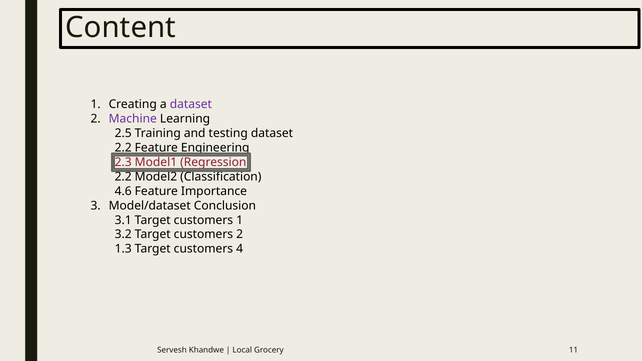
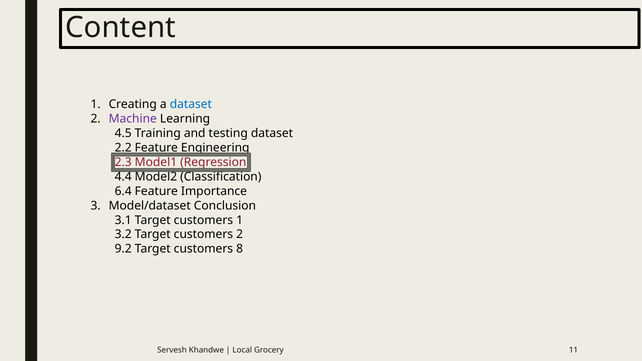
dataset at (191, 105) colour: purple -> blue
2.5: 2.5 -> 4.5
2.2 at (123, 177): 2.2 -> 4.4
4.6: 4.6 -> 6.4
1.3: 1.3 -> 9.2
4: 4 -> 8
